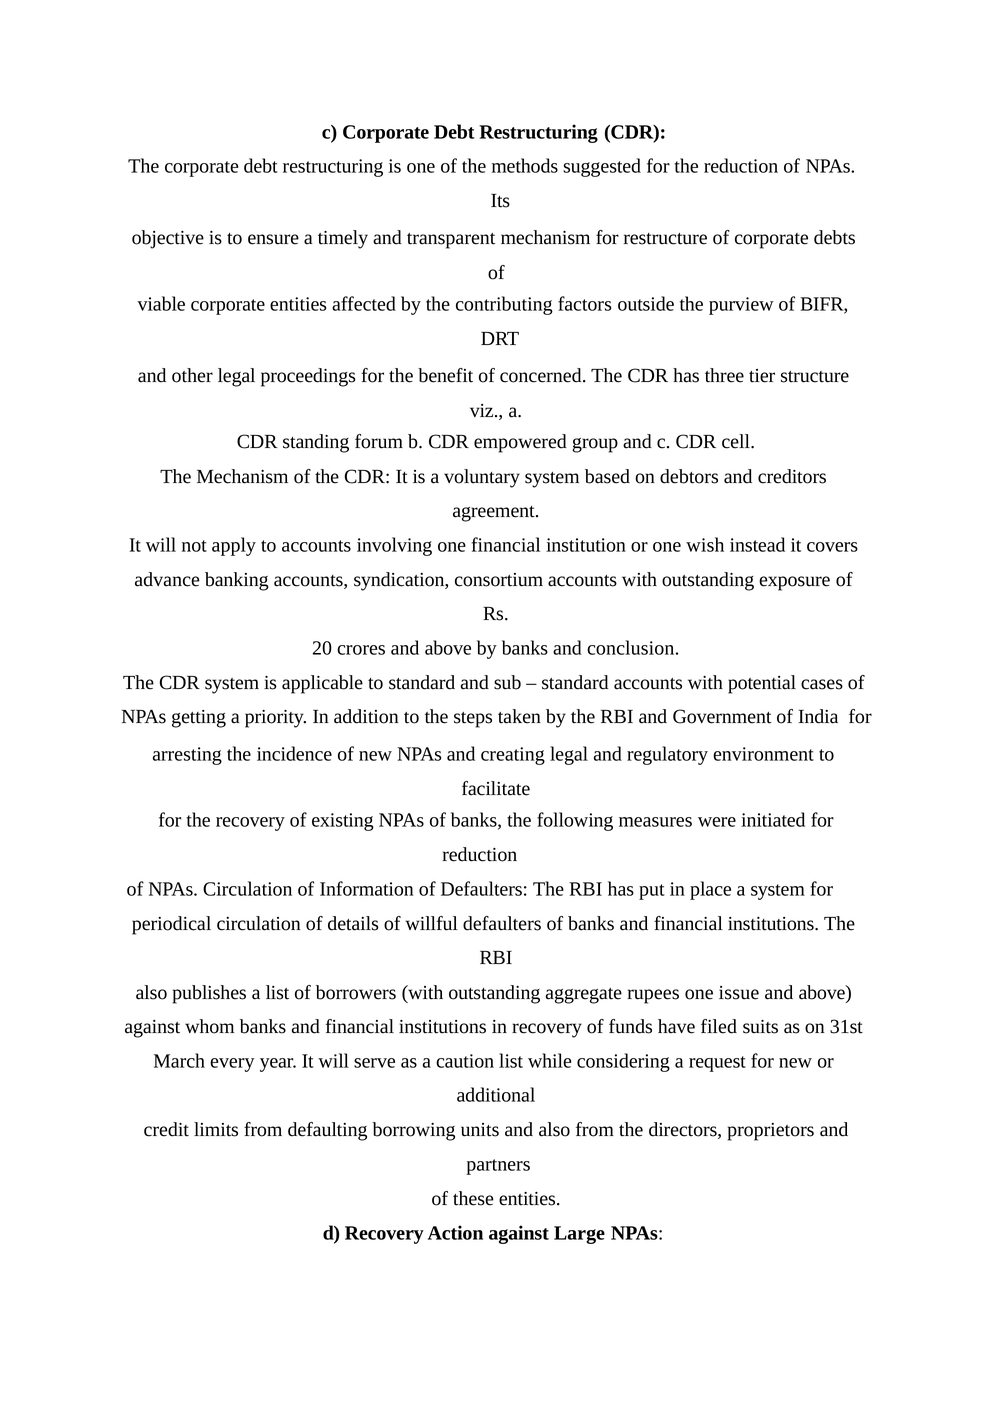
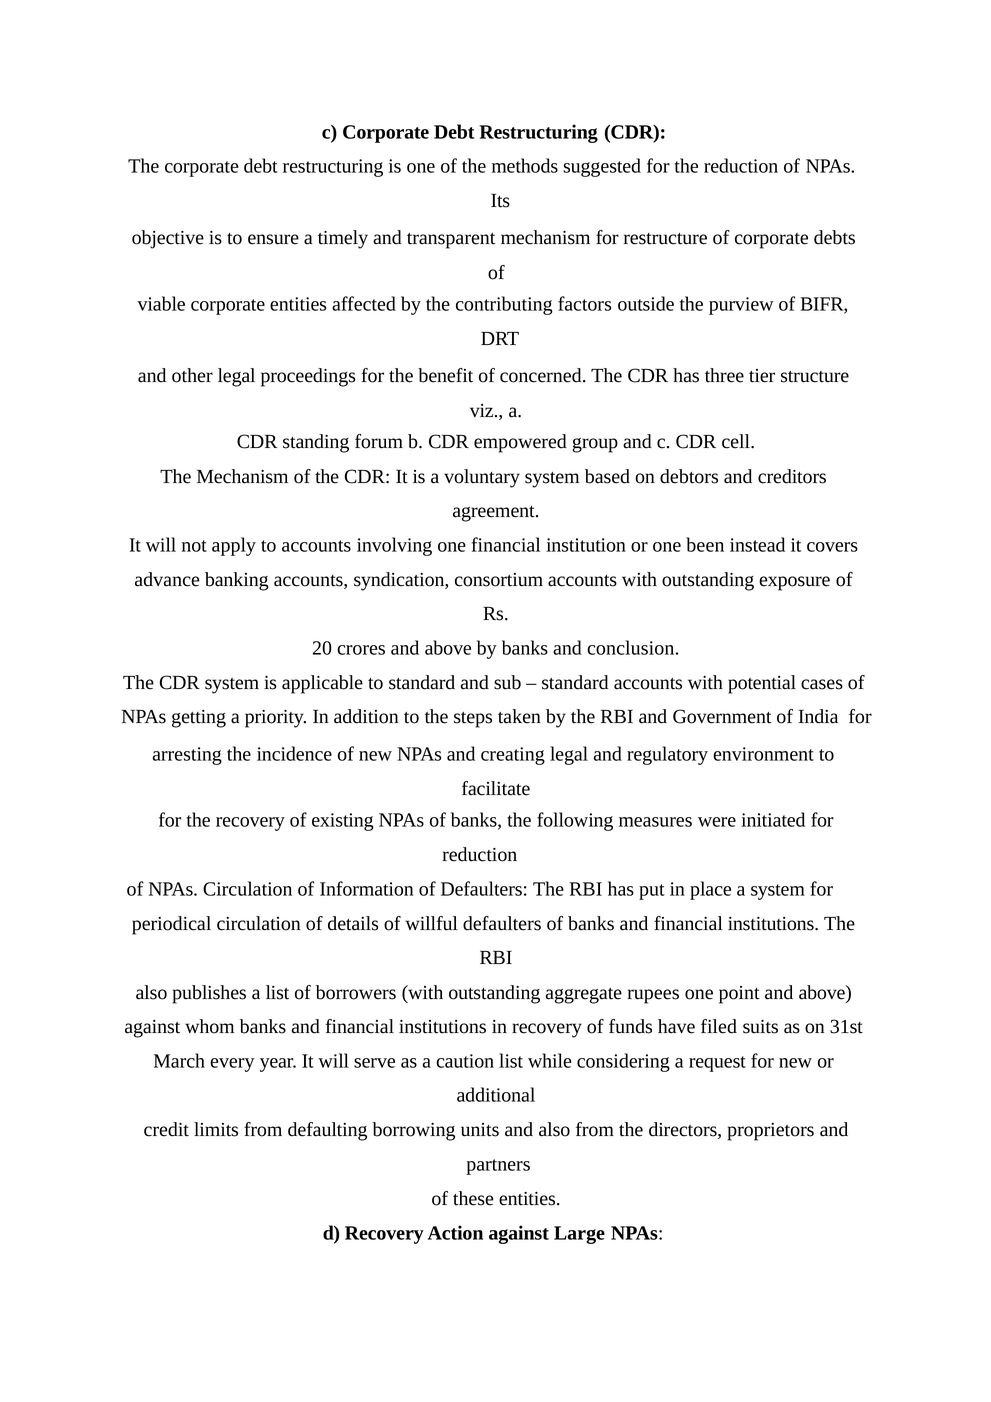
wish: wish -> been
issue: issue -> point
